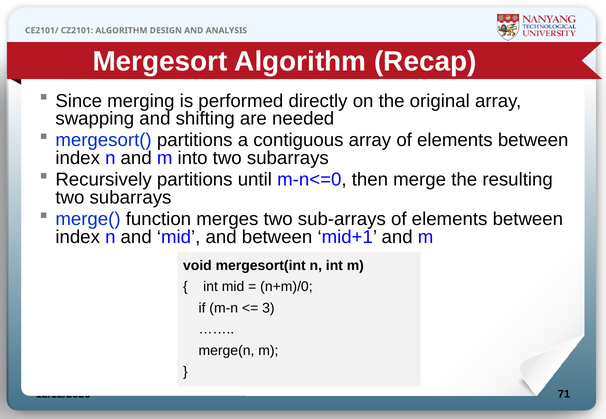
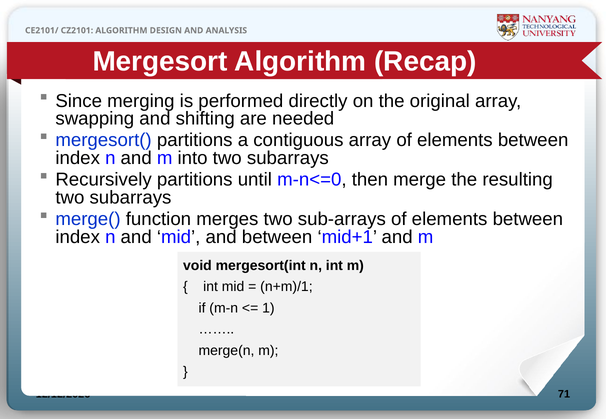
n+m)/0: n+m)/0 -> n+m)/1
3: 3 -> 1
